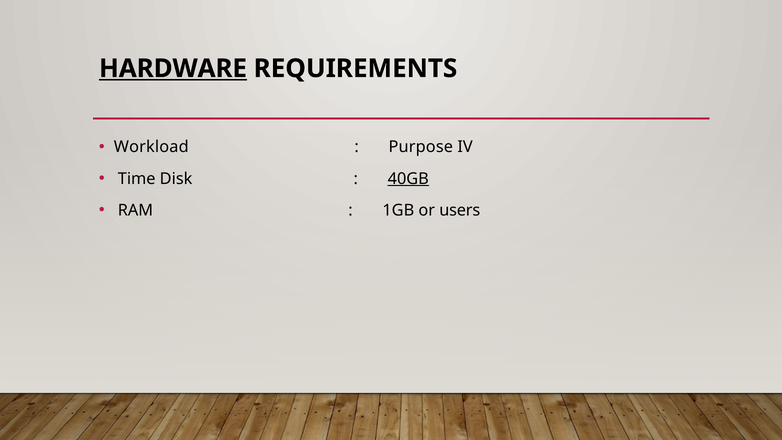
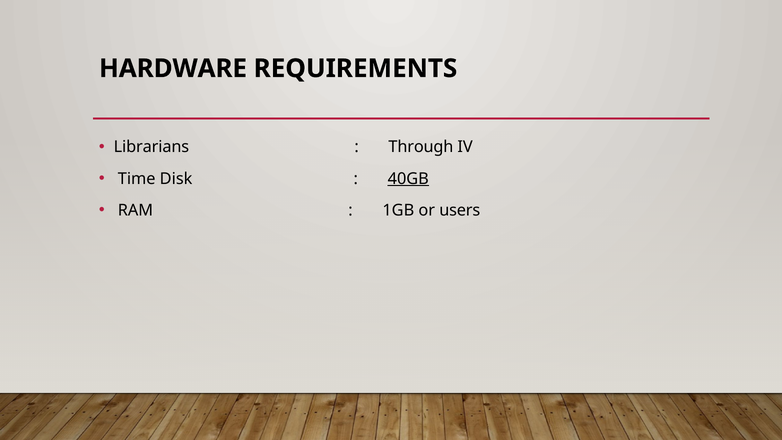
HARDWARE underline: present -> none
Workload: Workload -> Librarians
Purpose: Purpose -> Through
